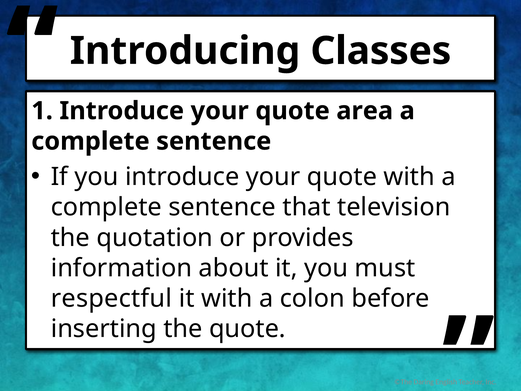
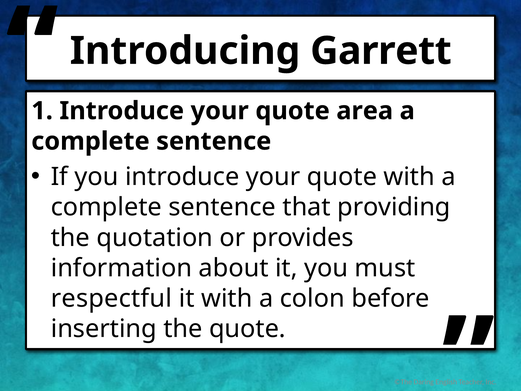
Classes: Classes -> Garrett
television: television -> providing
